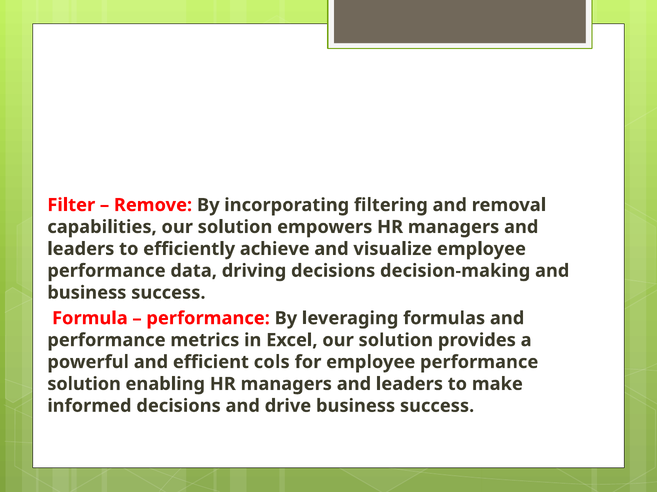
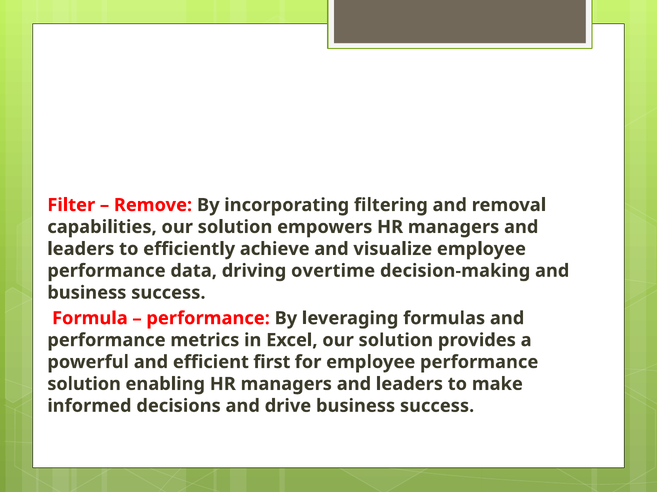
driving decisions: decisions -> overtime
cols: cols -> first
